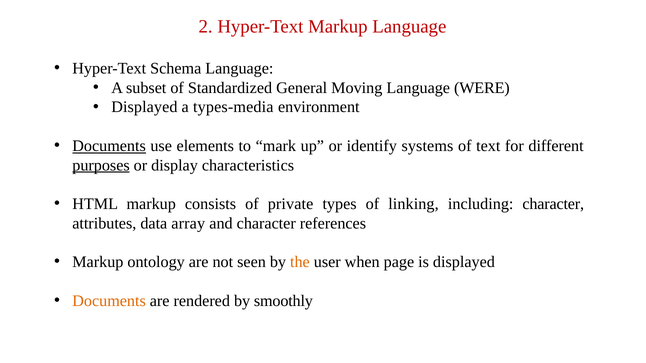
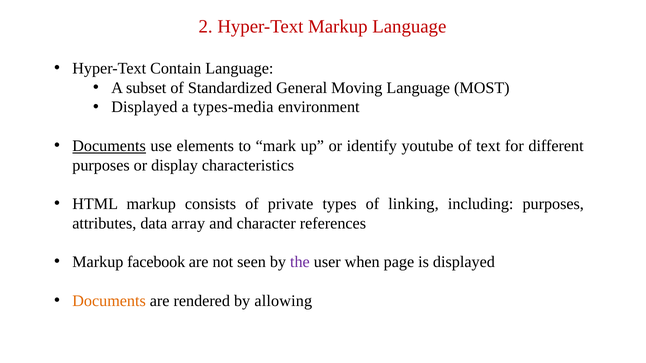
Schema: Schema -> Contain
WERE: WERE -> MOST
systems: systems -> youtube
purposes at (101, 165) underline: present -> none
including character: character -> purposes
ontology: ontology -> facebook
the colour: orange -> purple
smoothly: smoothly -> allowing
